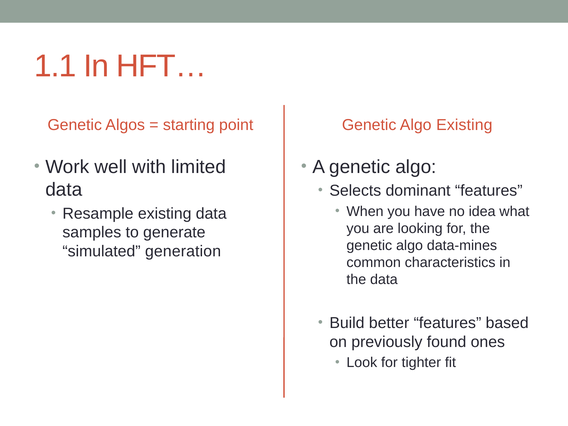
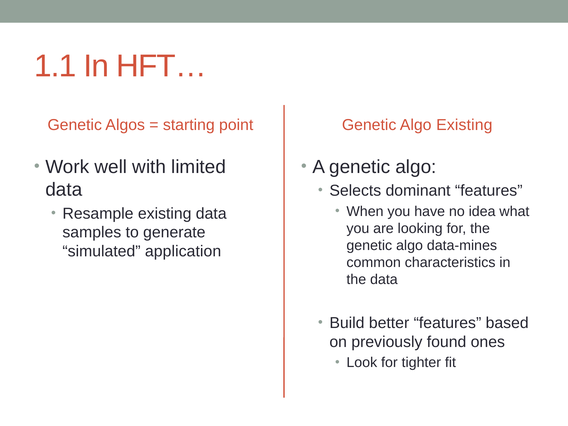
generation: generation -> application
